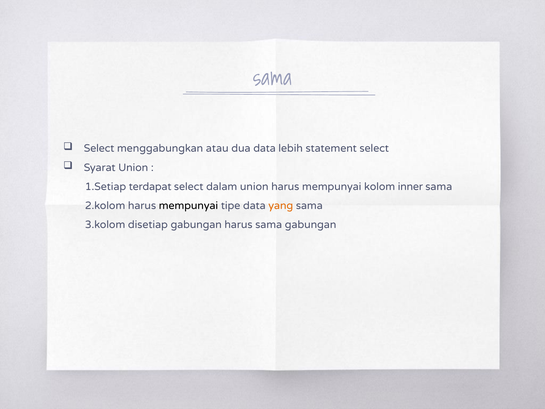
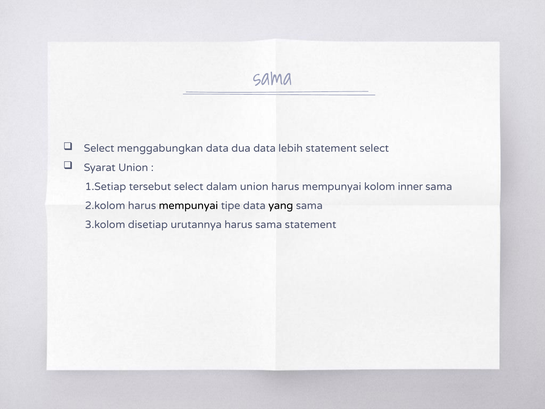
menggabungkan atau: atau -> data
terdapat: terdapat -> tersebut
yang colour: orange -> black
disetiap gabungan: gabungan -> urutannya
sama gabungan: gabungan -> statement
